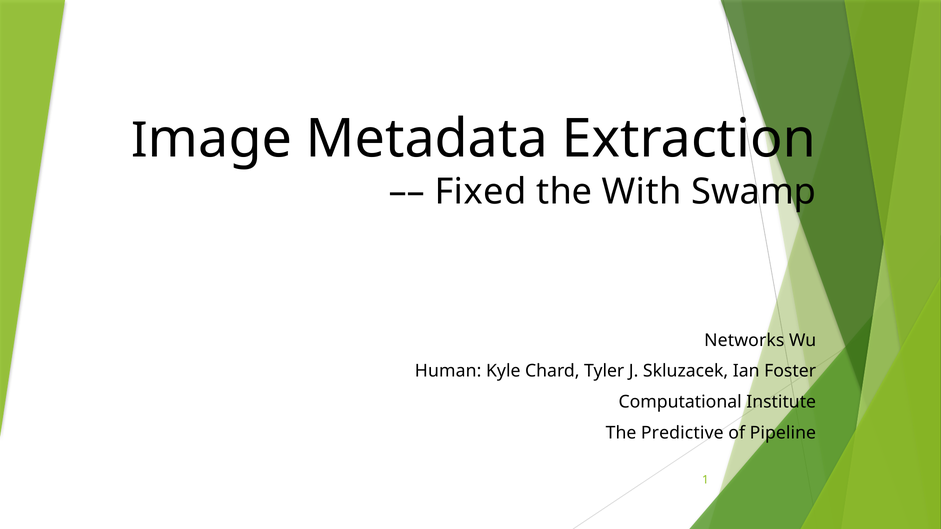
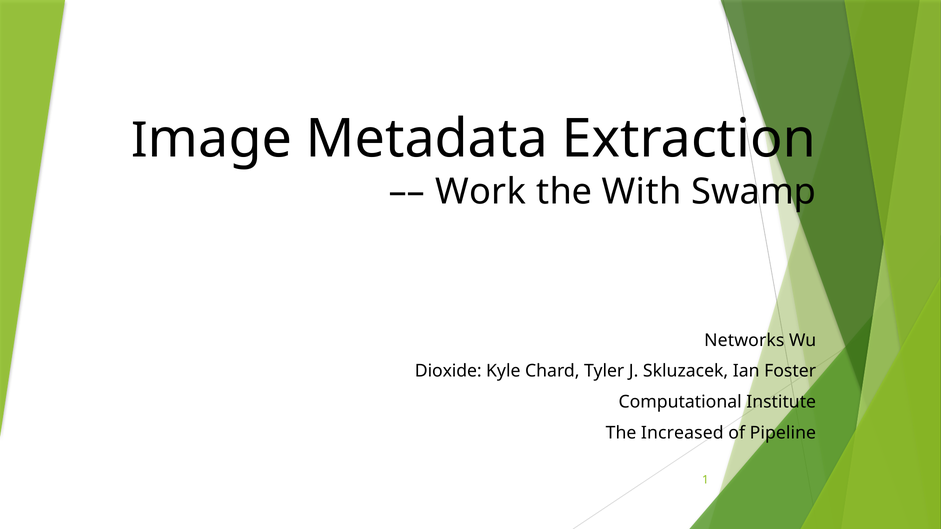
Fixed: Fixed -> Work
Human: Human -> Dioxide
Predictive: Predictive -> Increased
